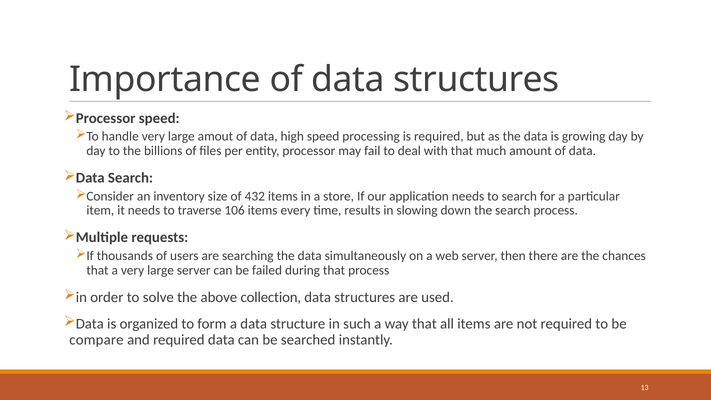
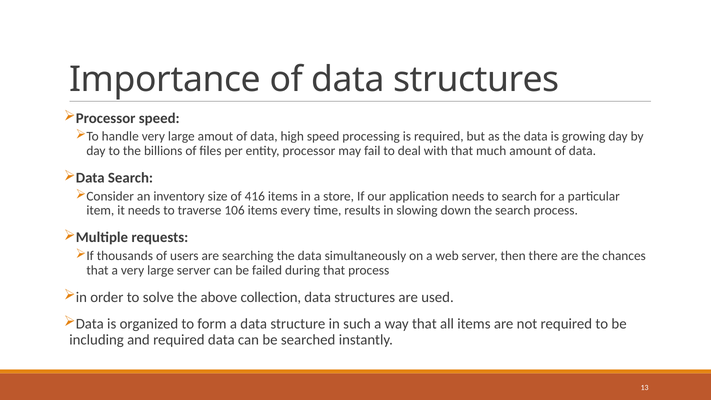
432: 432 -> 416
compare: compare -> including
